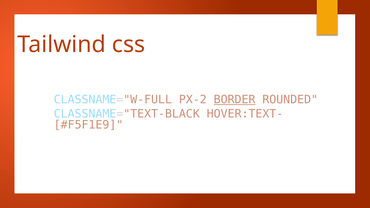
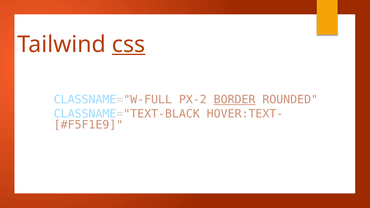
css underline: none -> present
